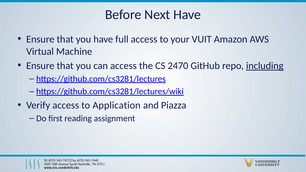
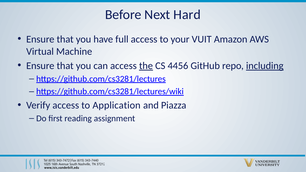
Next Have: Have -> Hard
the underline: none -> present
2470: 2470 -> 4456
